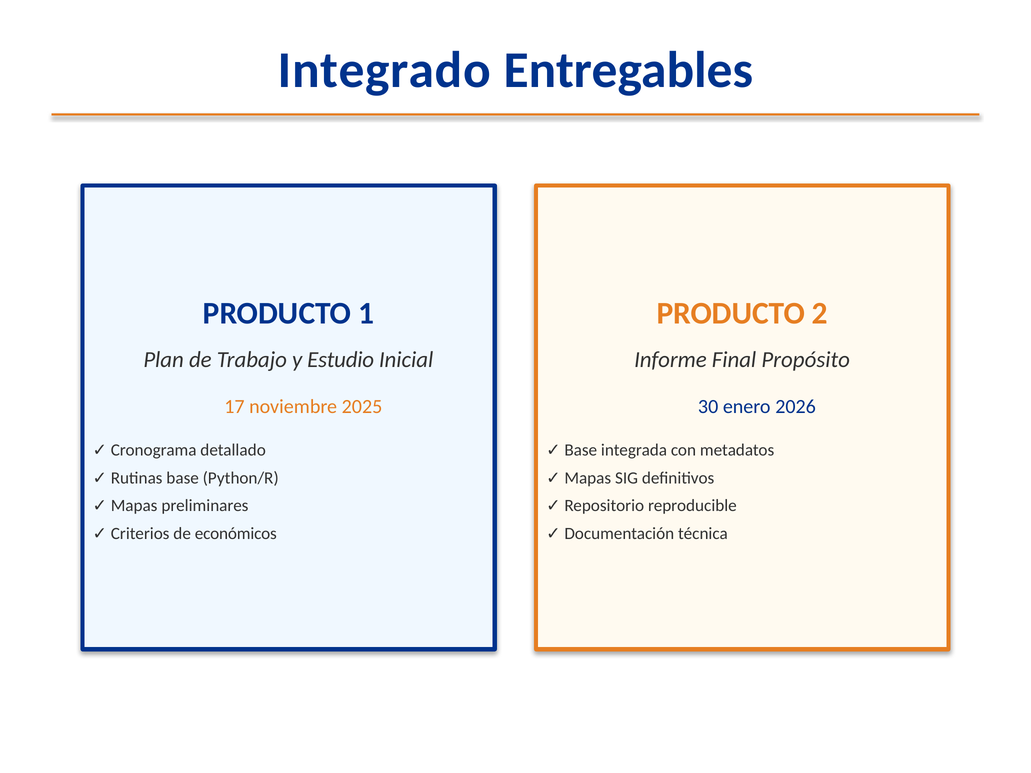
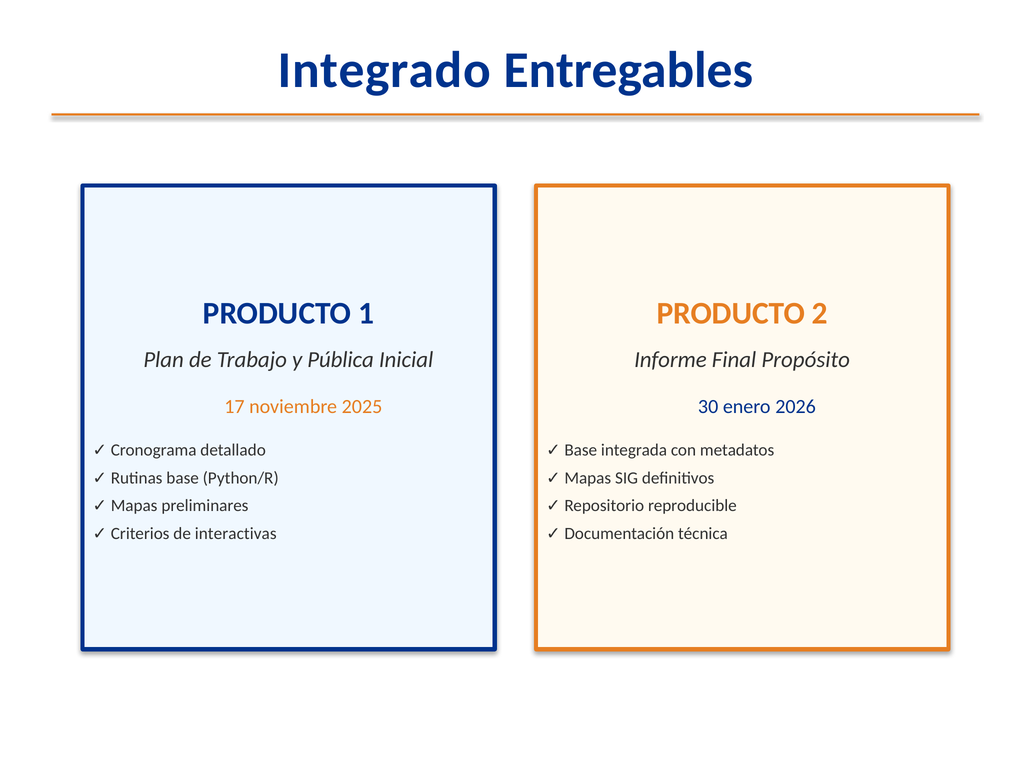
Estudio: Estudio -> Pública
económicos: económicos -> interactivas
